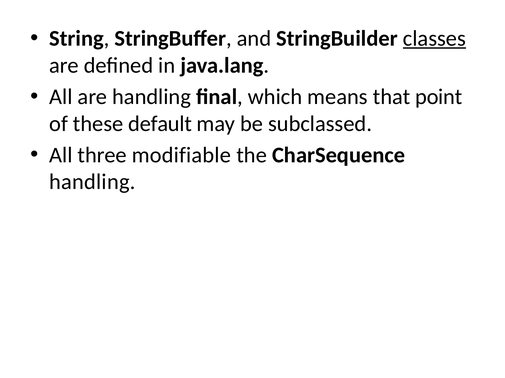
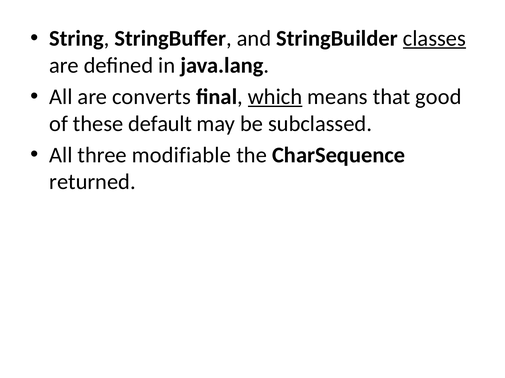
are handling: handling -> converts
which underline: none -> present
point: point -> good
handling at (92, 182): handling -> returned
